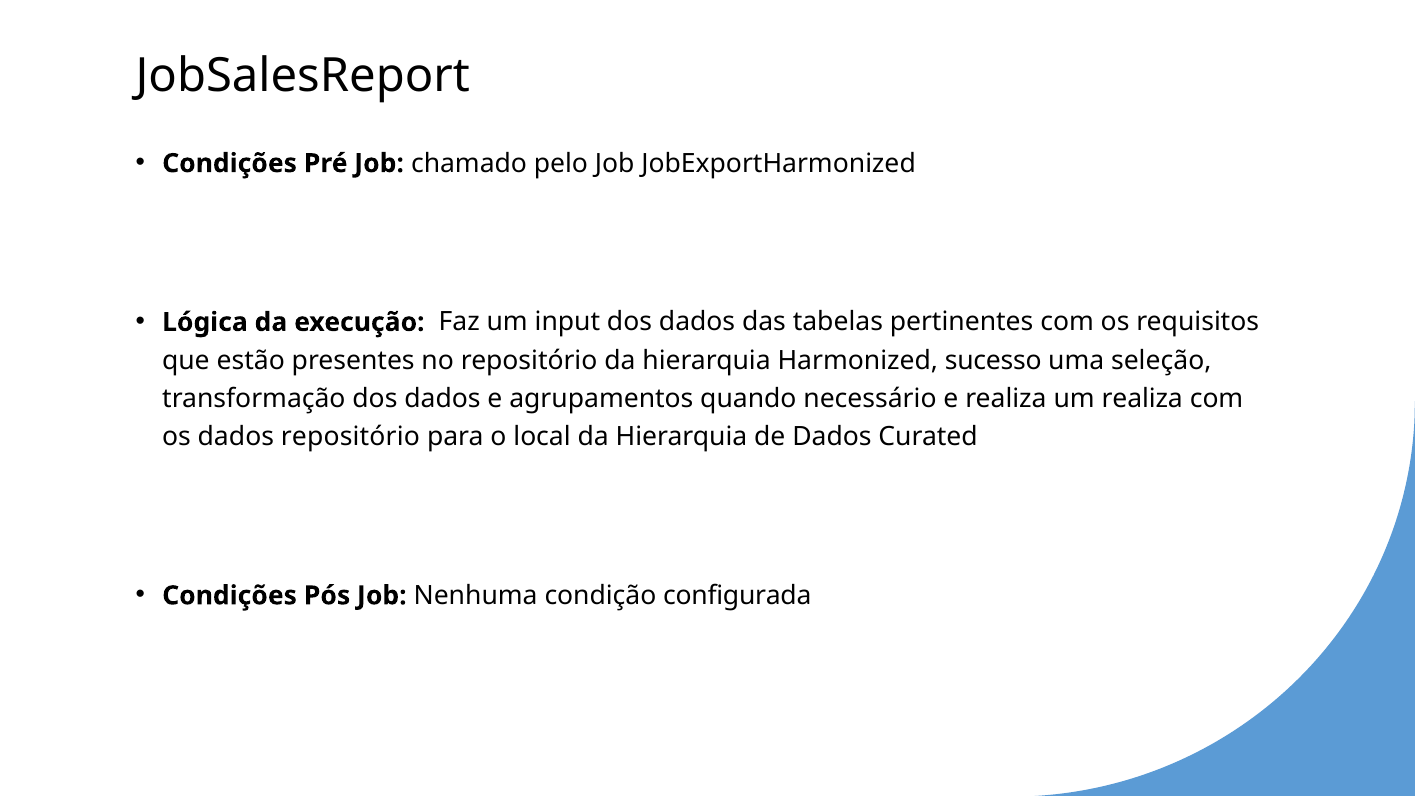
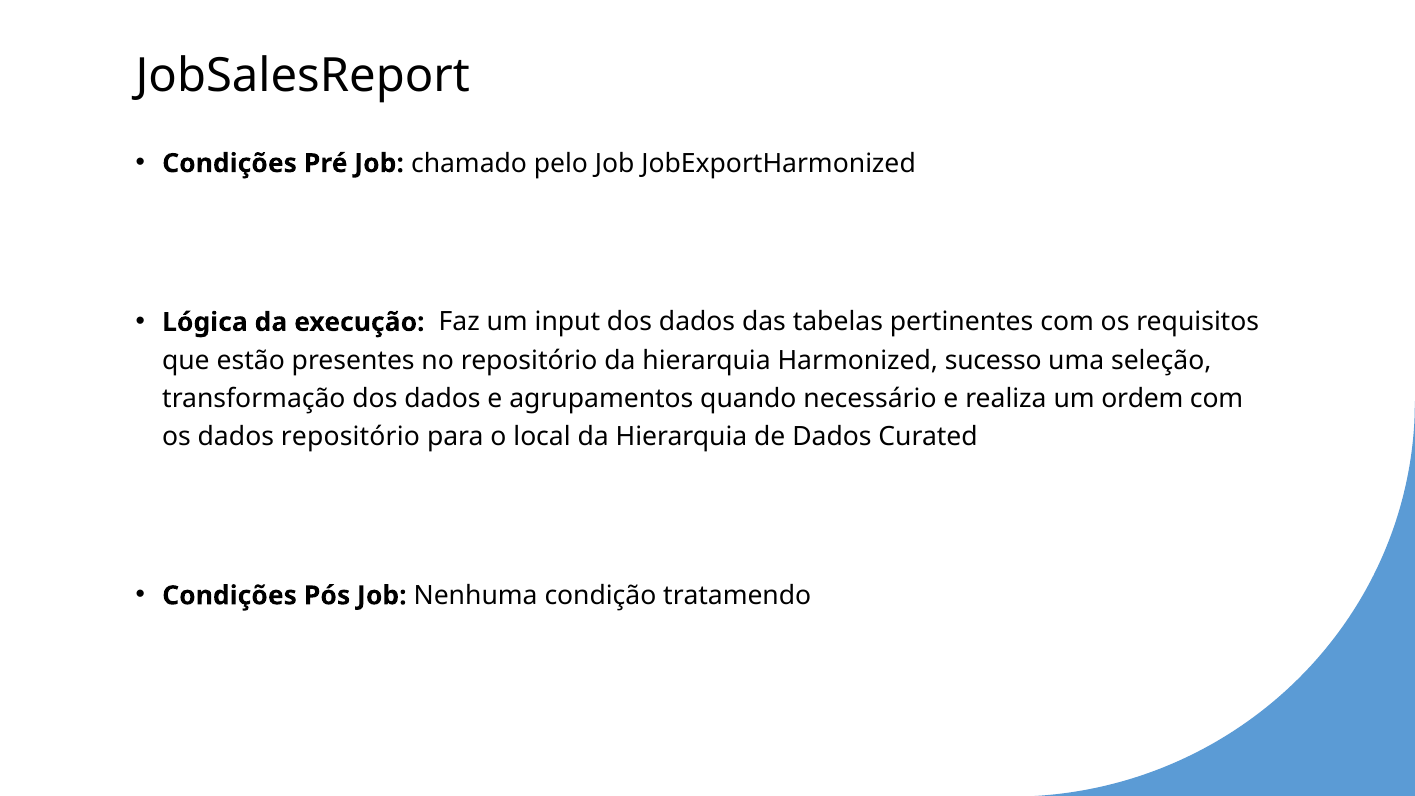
um realiza: realiza -> ordem
configurada: configurada -> tratamendo
